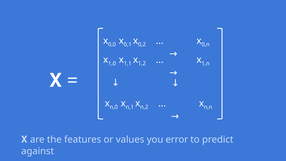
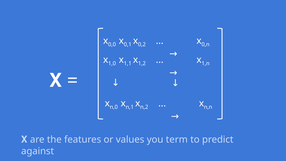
error: error -> term
